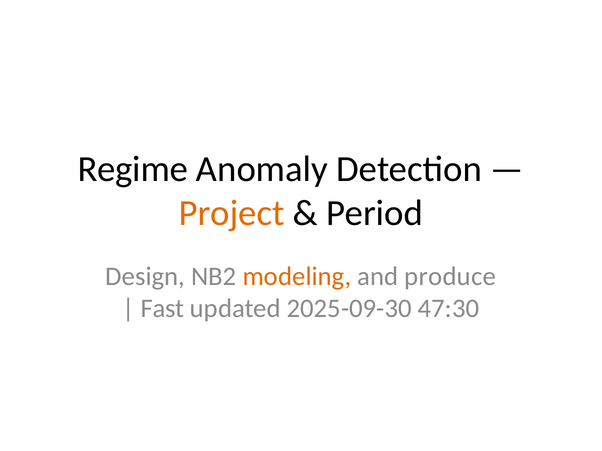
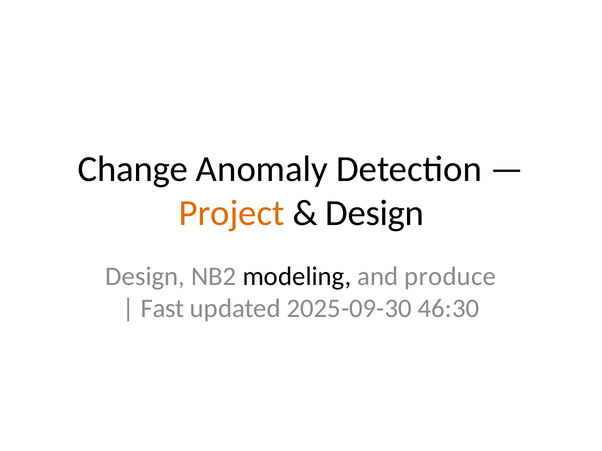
Regime: Regime -> Change
Period at (374, 213): Period -> Design
modeling colour: orange -> black
47:30: 47:30 -> 46:30
